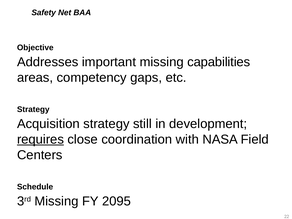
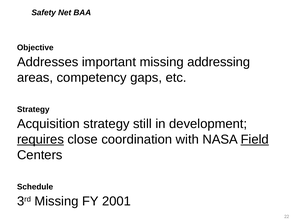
capabilities: capabilities -> addressing
Field underline: none -> present
2095: 2095 -> 2001
